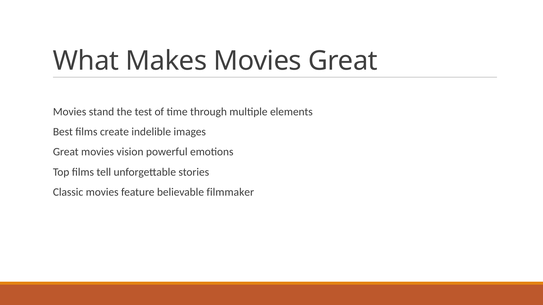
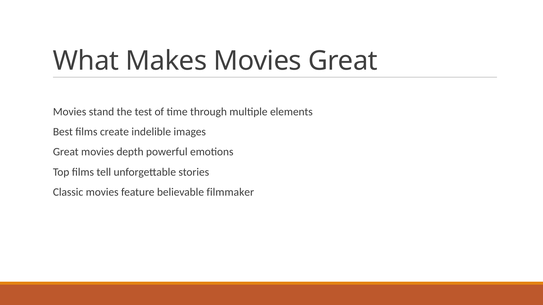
vision: vision -> depth
